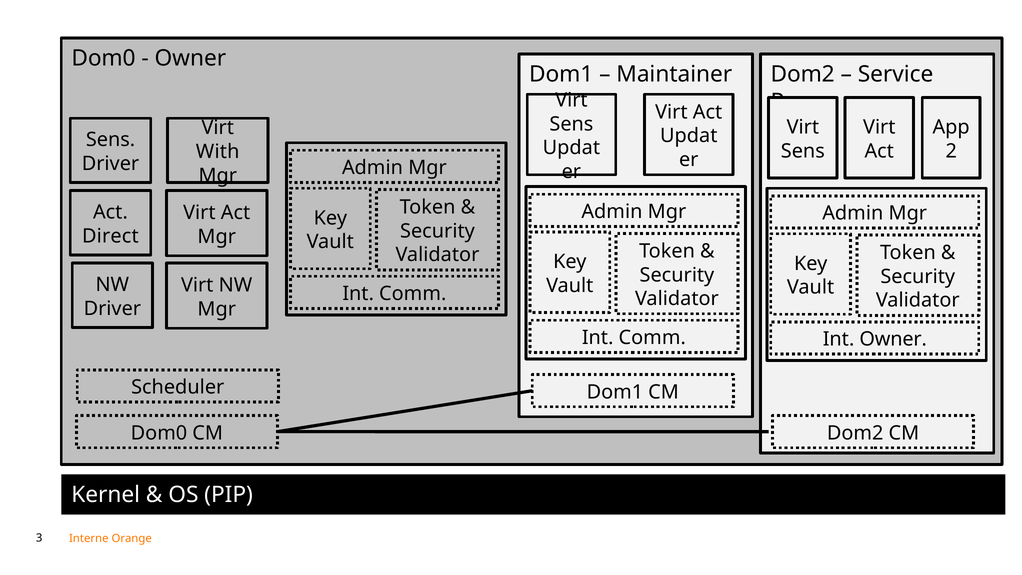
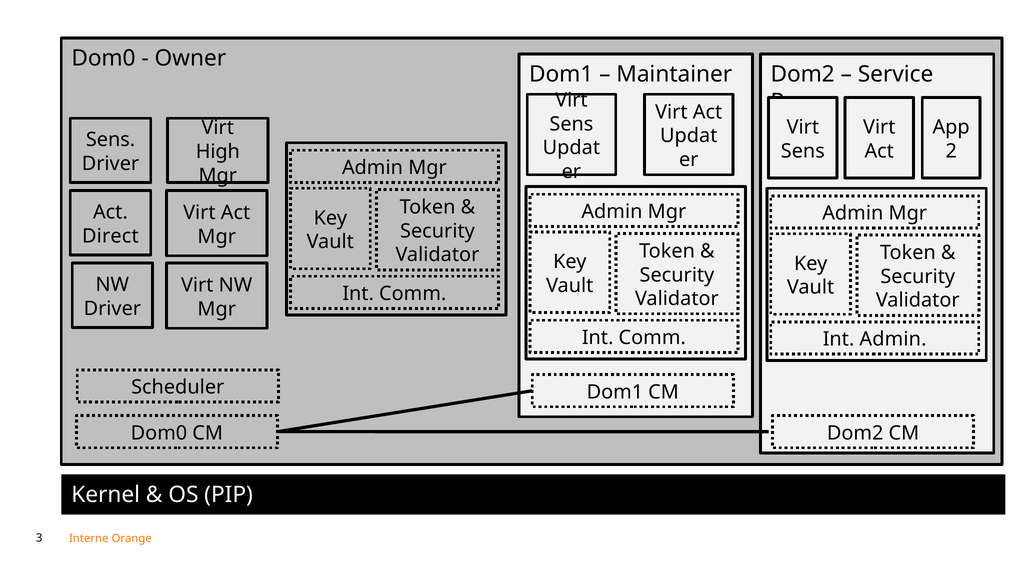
With: With -> High
Int Owner: Owner -> Admin
